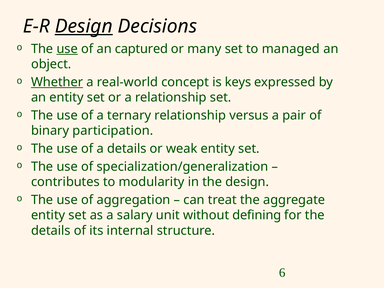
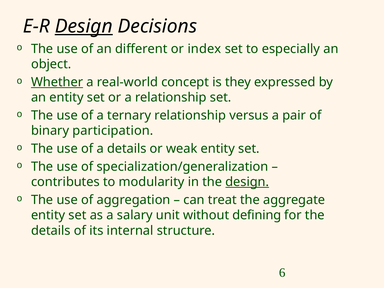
use at (67, 49) underline: present -> none
captured: captured -> different
many: many -> index
managed: managed -> especially
keys: keys -> they
design at (247, 182) underline: none -> present
